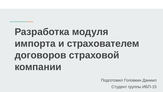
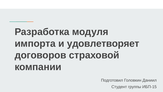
страхователем: страхователем -> удовлетворяет
